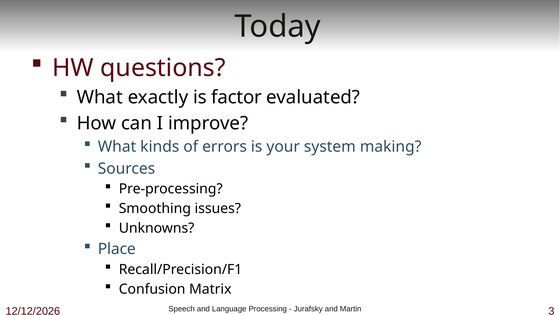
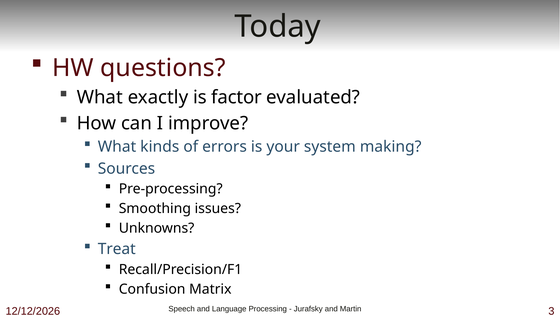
Place: Place -> Treat
